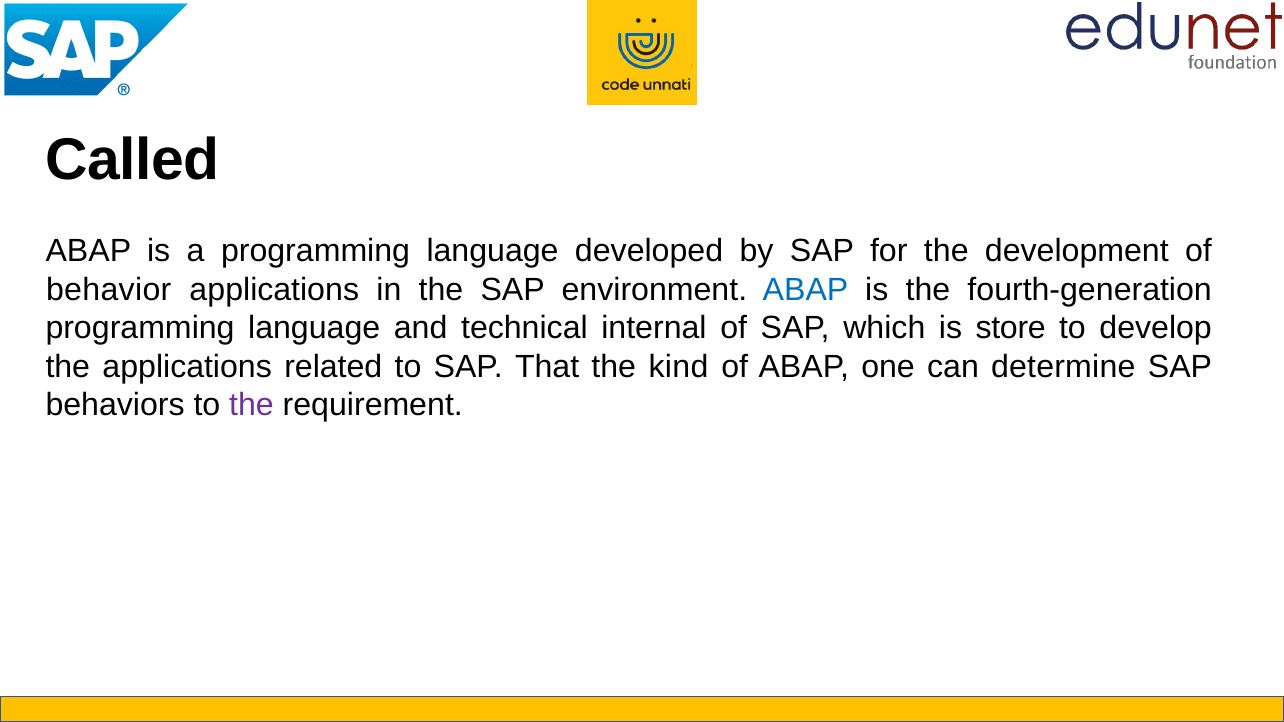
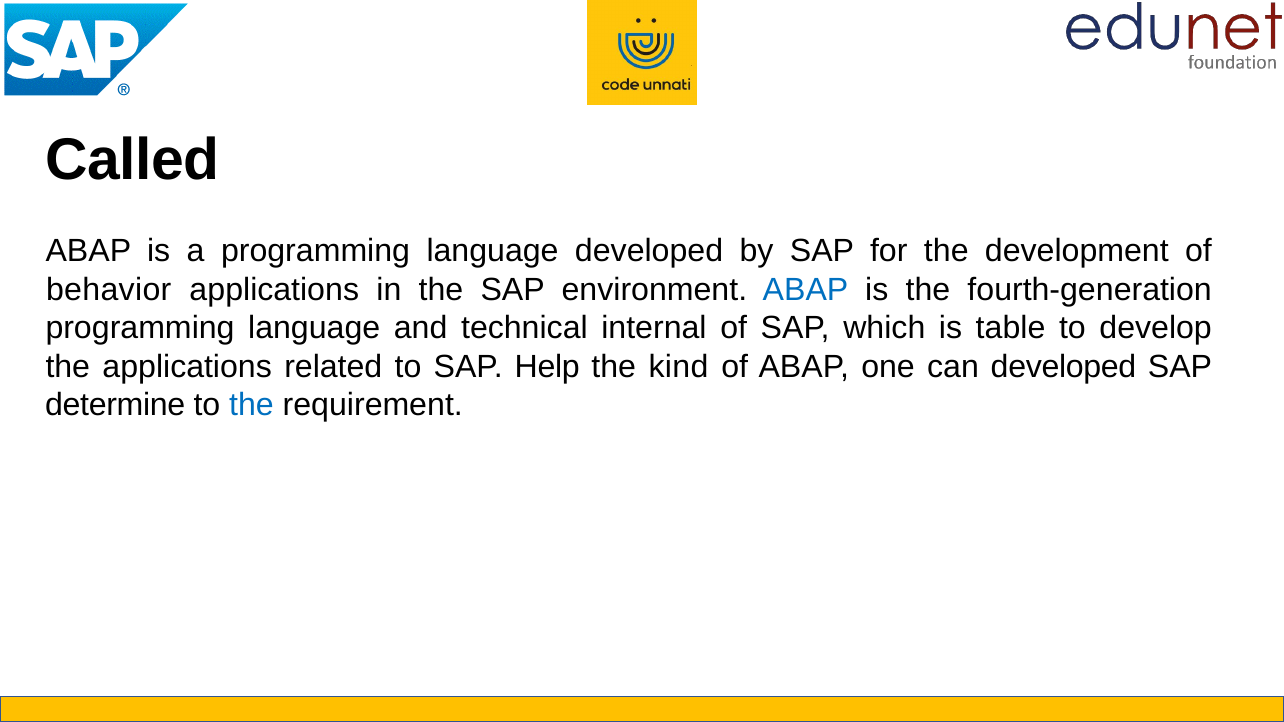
store: store -> table
That: That -> Help
can determine: determine -> developed
behaviors: behaviors -> determine
the at (252, 405) colour: purple -> blue
